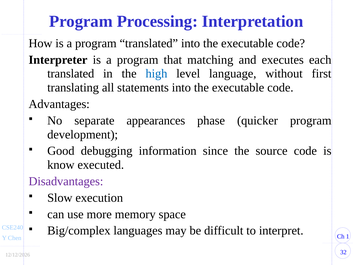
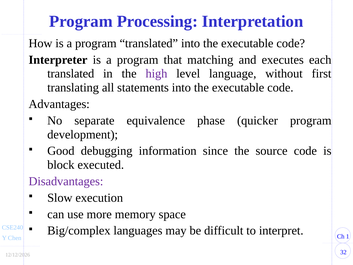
high colour: blue -> purple
appearances: appearances -> equivalence
know: know -> block
